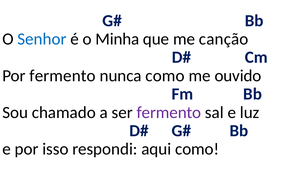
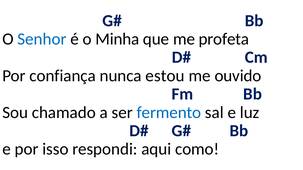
canção: canção -> profeta
Por fermento: fermento -> confiança
nunca como: como -> estou
fermento at (169, 113) colour: purple -> blue
